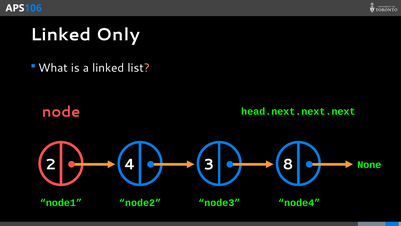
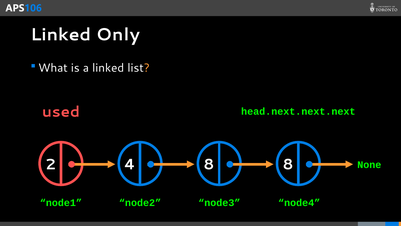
node: node -> used
4 3: 3 -> 8
